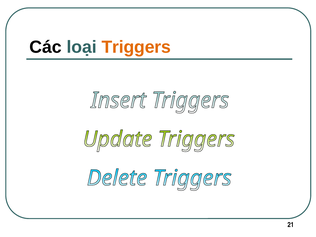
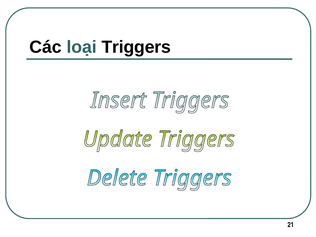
Triggers colour: orange -> black
